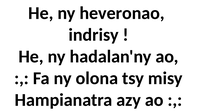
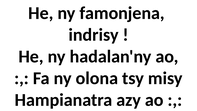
heveronao: heveronao -> famonjena
